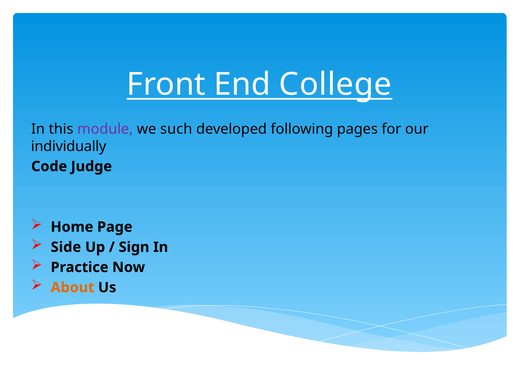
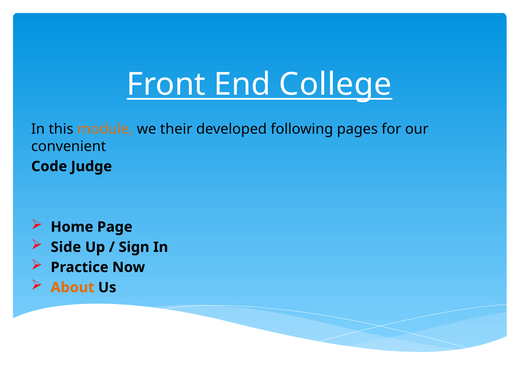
module colour: purple -> orange
such: such -> their
individually: individually -> convenient
